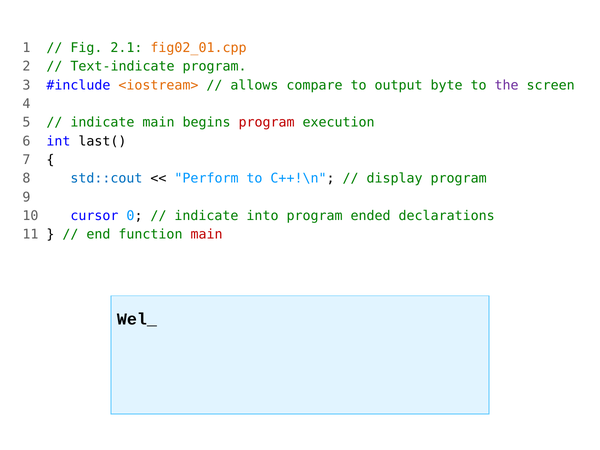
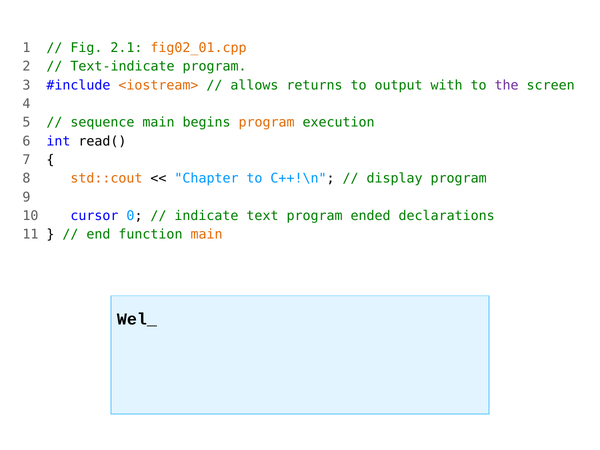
compare: compare -> returns
byte: byte -> with
indicate at (102, 123): indicate -> sequence
program at (267, 123) colour: red -> orange
last(: last( -> read(
std::cout colour: blue -> orange
Perform: Perform -> Chapter
into: into -> text
main at (207, 235) colour: red -> orange
